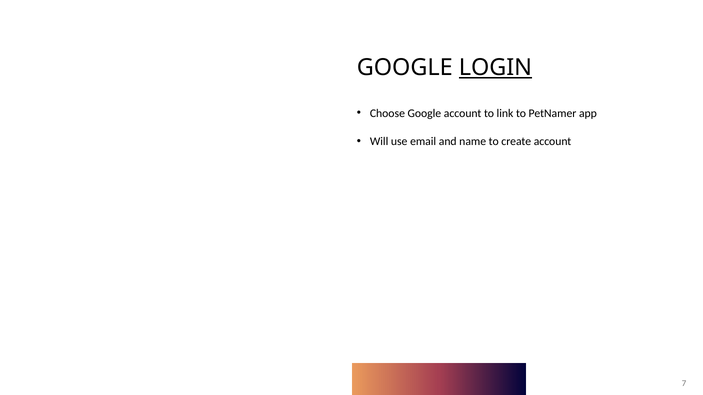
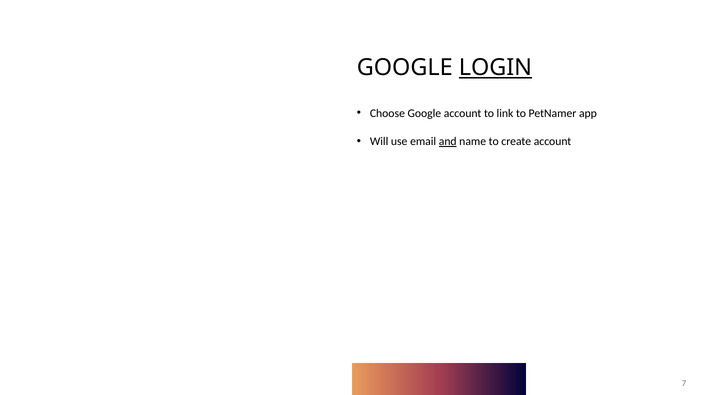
and underline: none -> present
